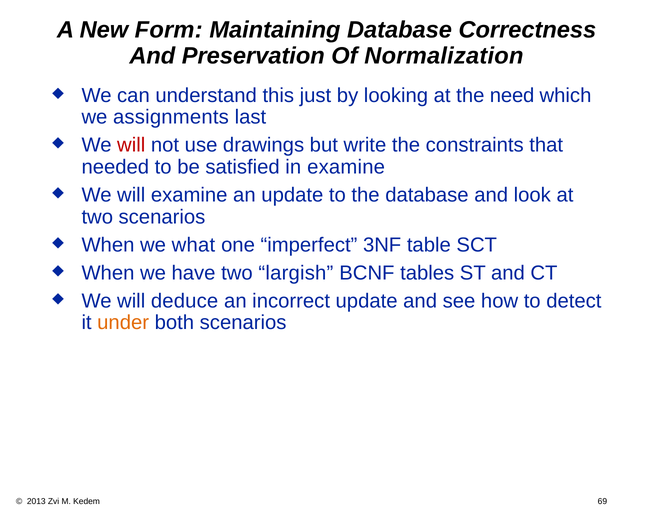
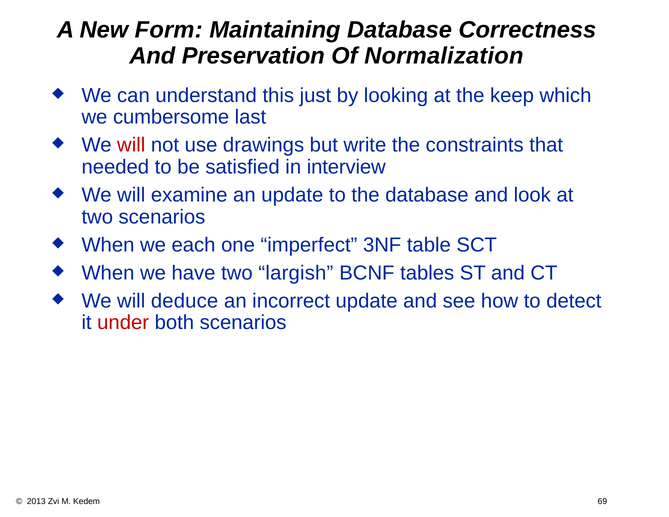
need: need -> keep
assignments: assignments -> cumbersome
in examine: examine -> interview
what: what -> each
under colour: orange -> red
